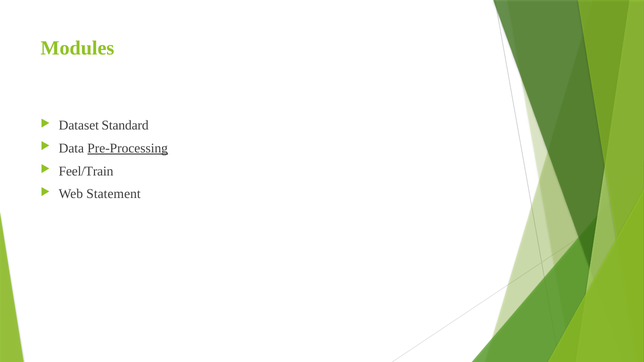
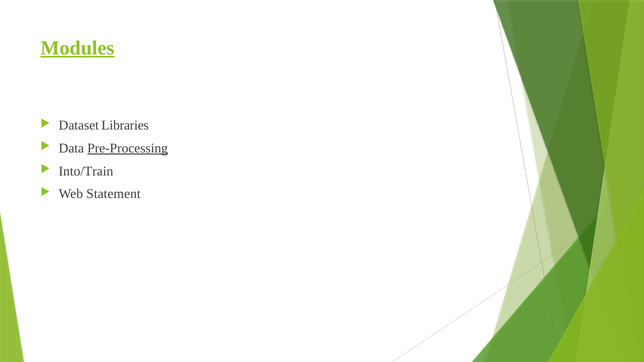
Modules underline: none -> present
Standard: Standard -> Libraries
Feel/Train: Feel/Train -> Into/Train
